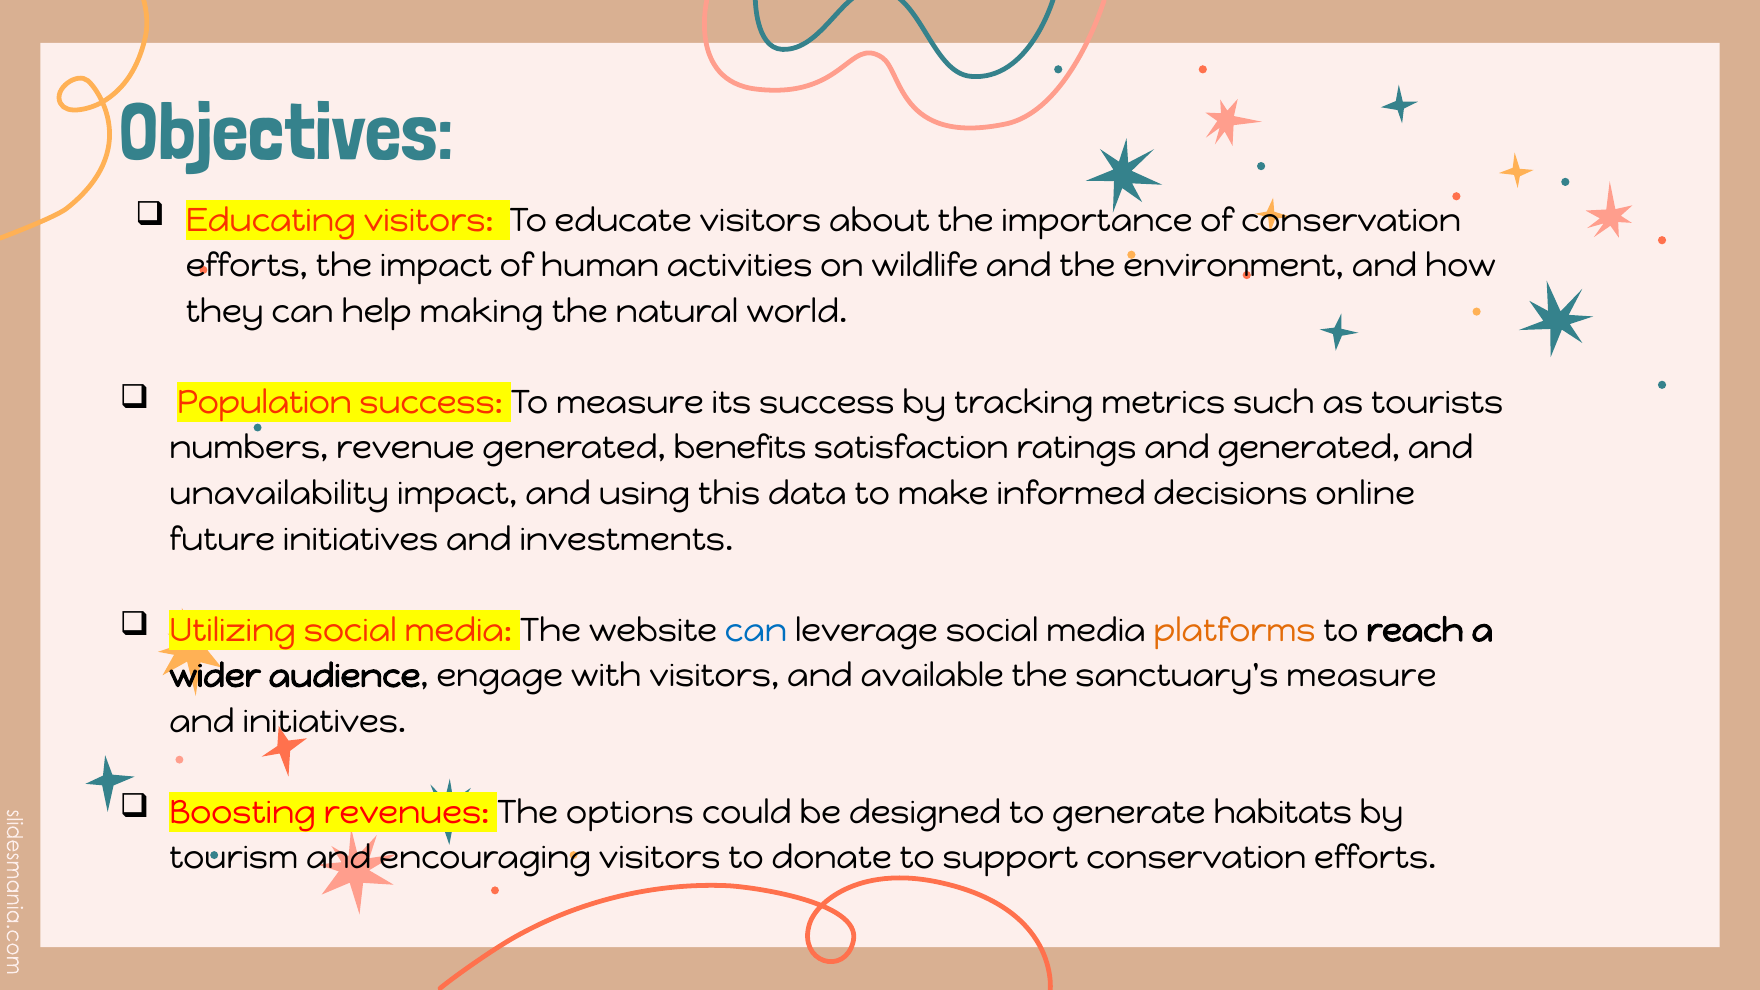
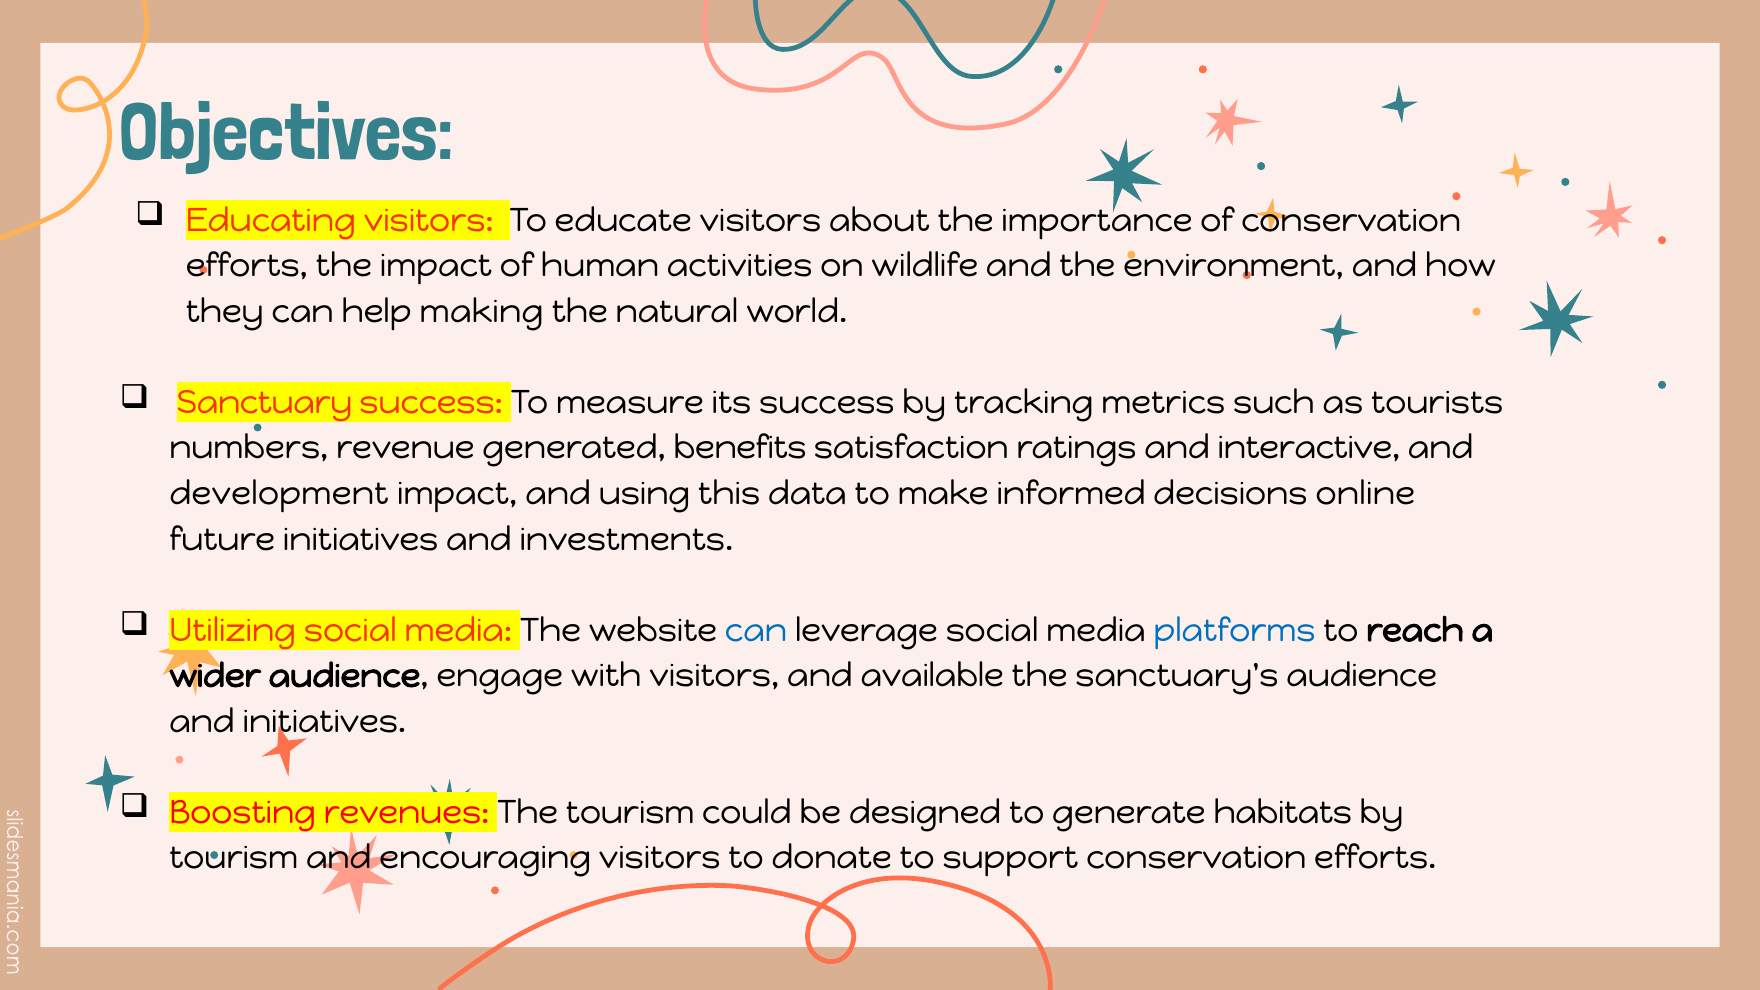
Population: Population -> Sanctuary
and generated: generated -> interactive
unavailability: unavailability -> development
platforms colour: orange -> blue
sanctuary's measure: measure -> audience
The options: options -> tourism
